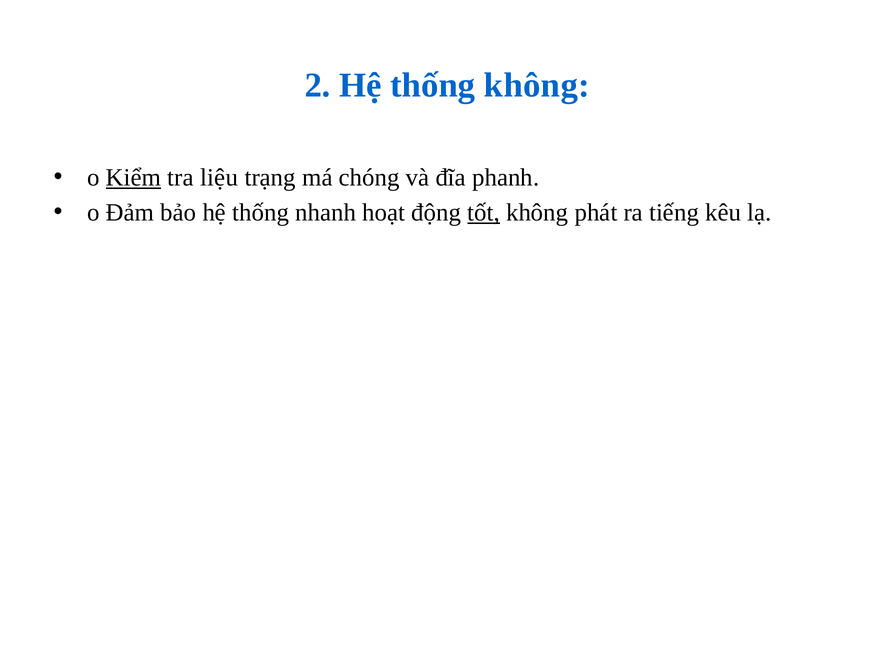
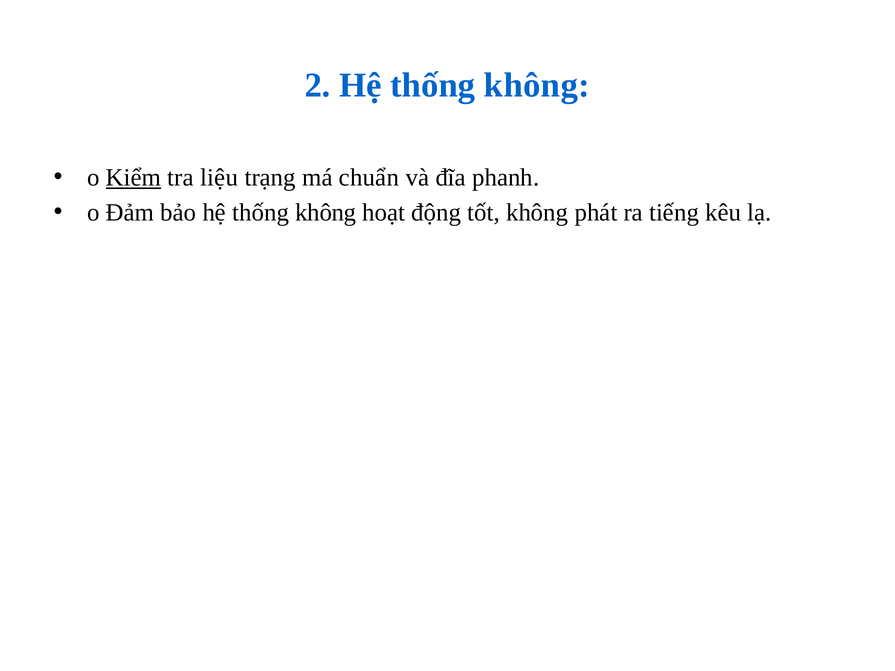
chóng: chóng -> chuẩn
bảo hệ thống nhanh: nhanh -> không
tốt underline: present -> none
